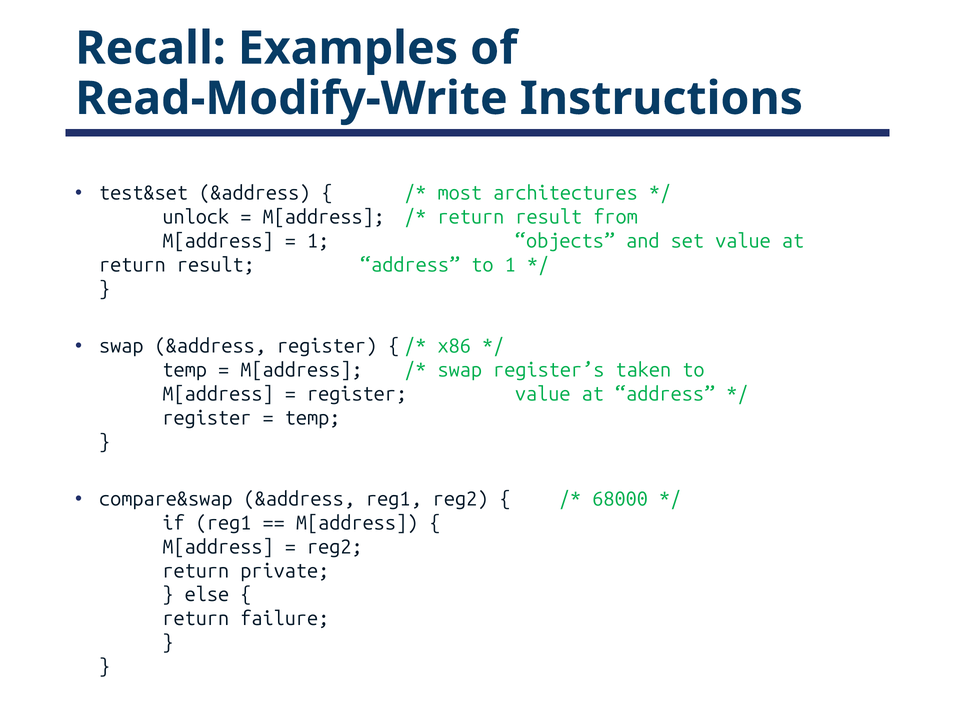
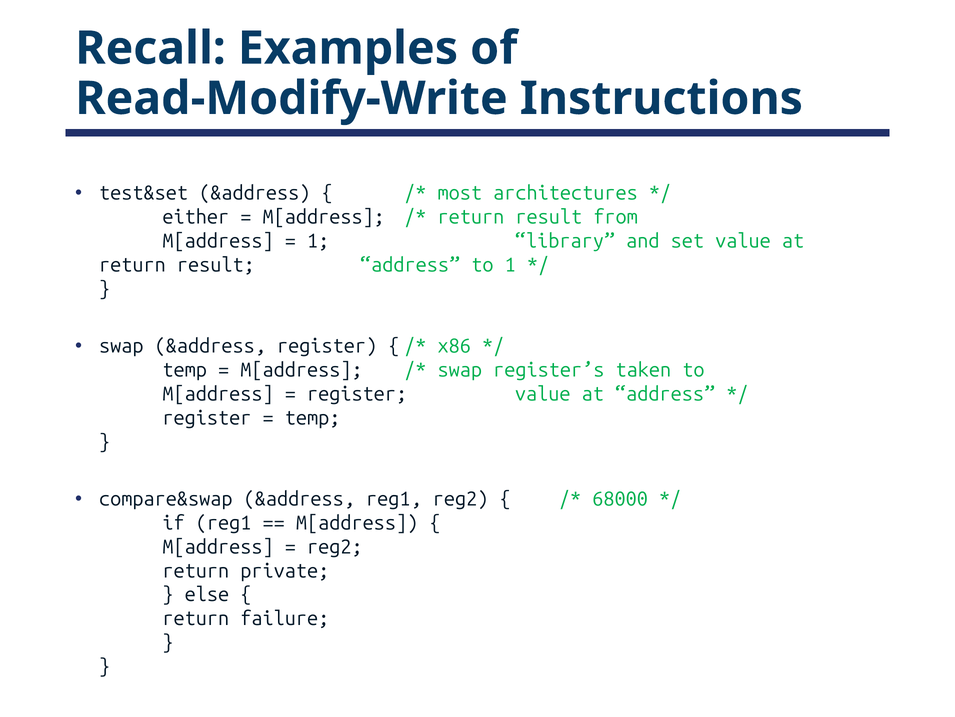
unlock: unlock -> either
objects: objects -> library
